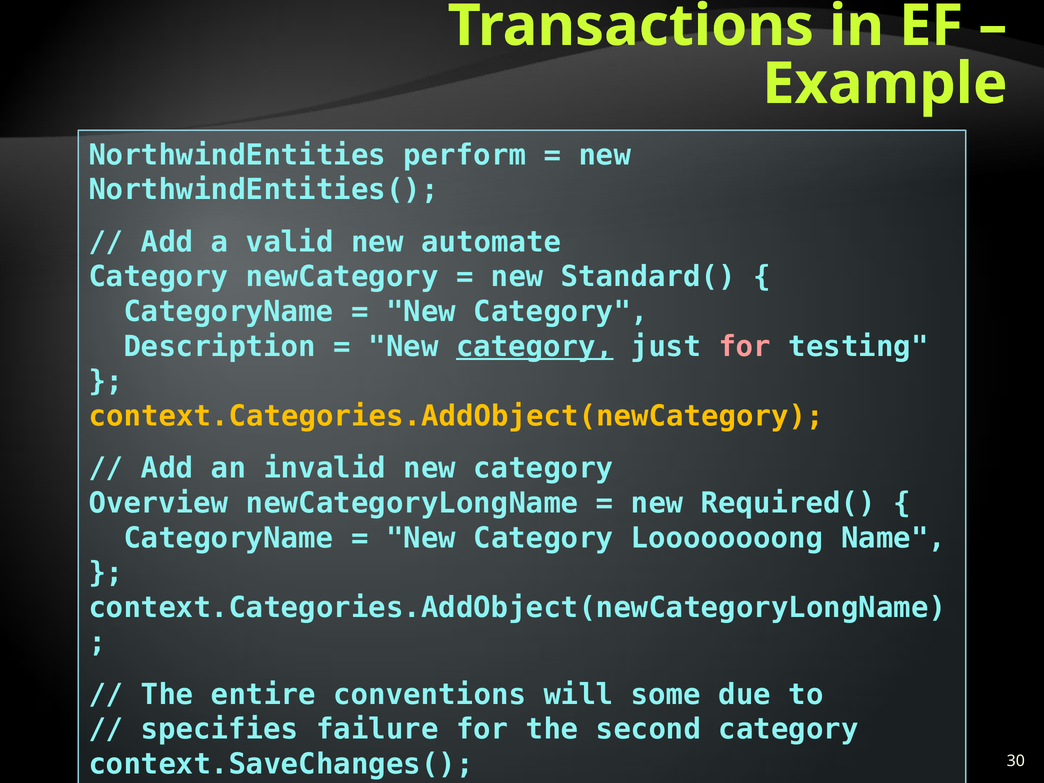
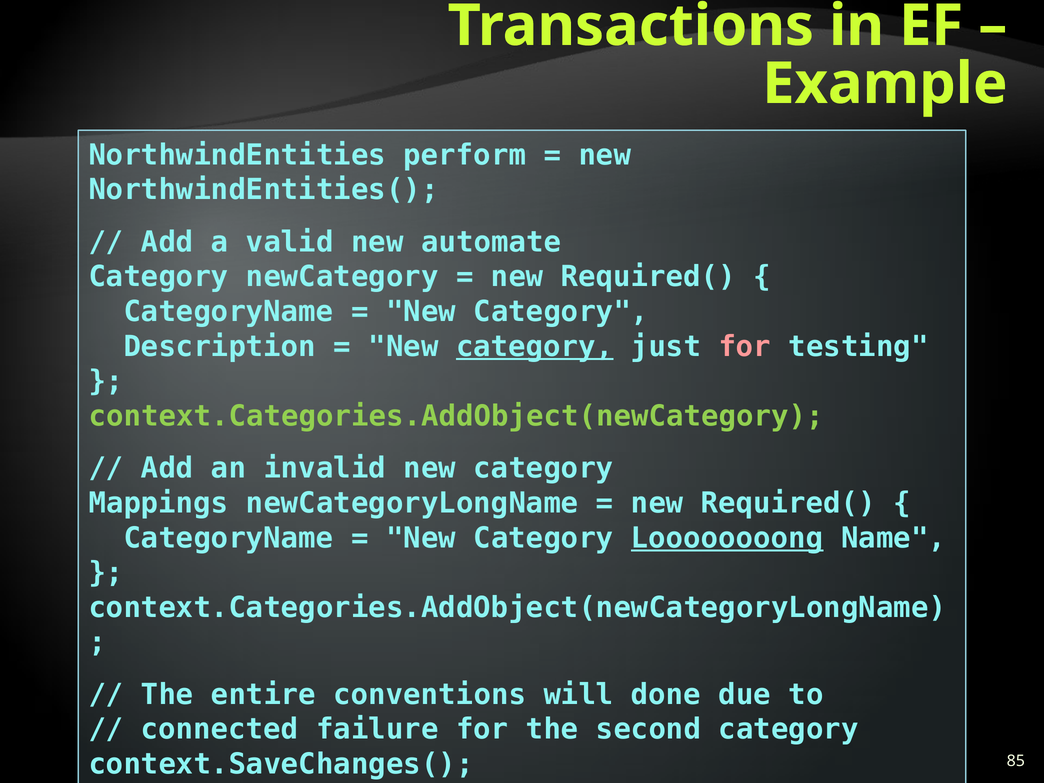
Standard( at (648, 277): Standard( -> Required(
context.Categories.AddObject(newCategory colour: yellow -> light green
Overview: Overview -> Mappings
Loooooooong underline: none -> present
some: some -> done
specifies: specifies -> connected
30: 30 -> 85
